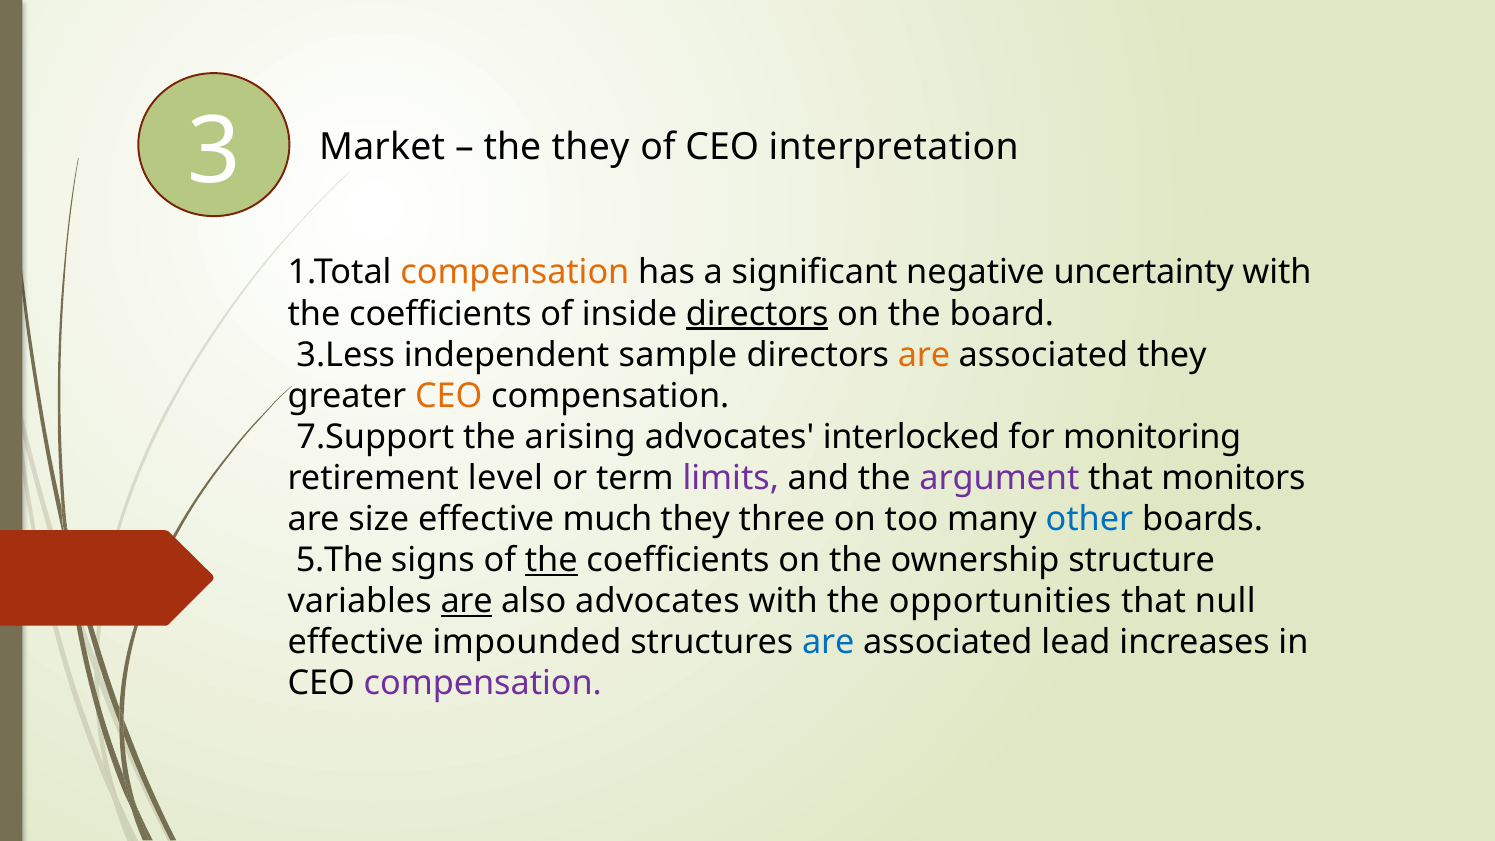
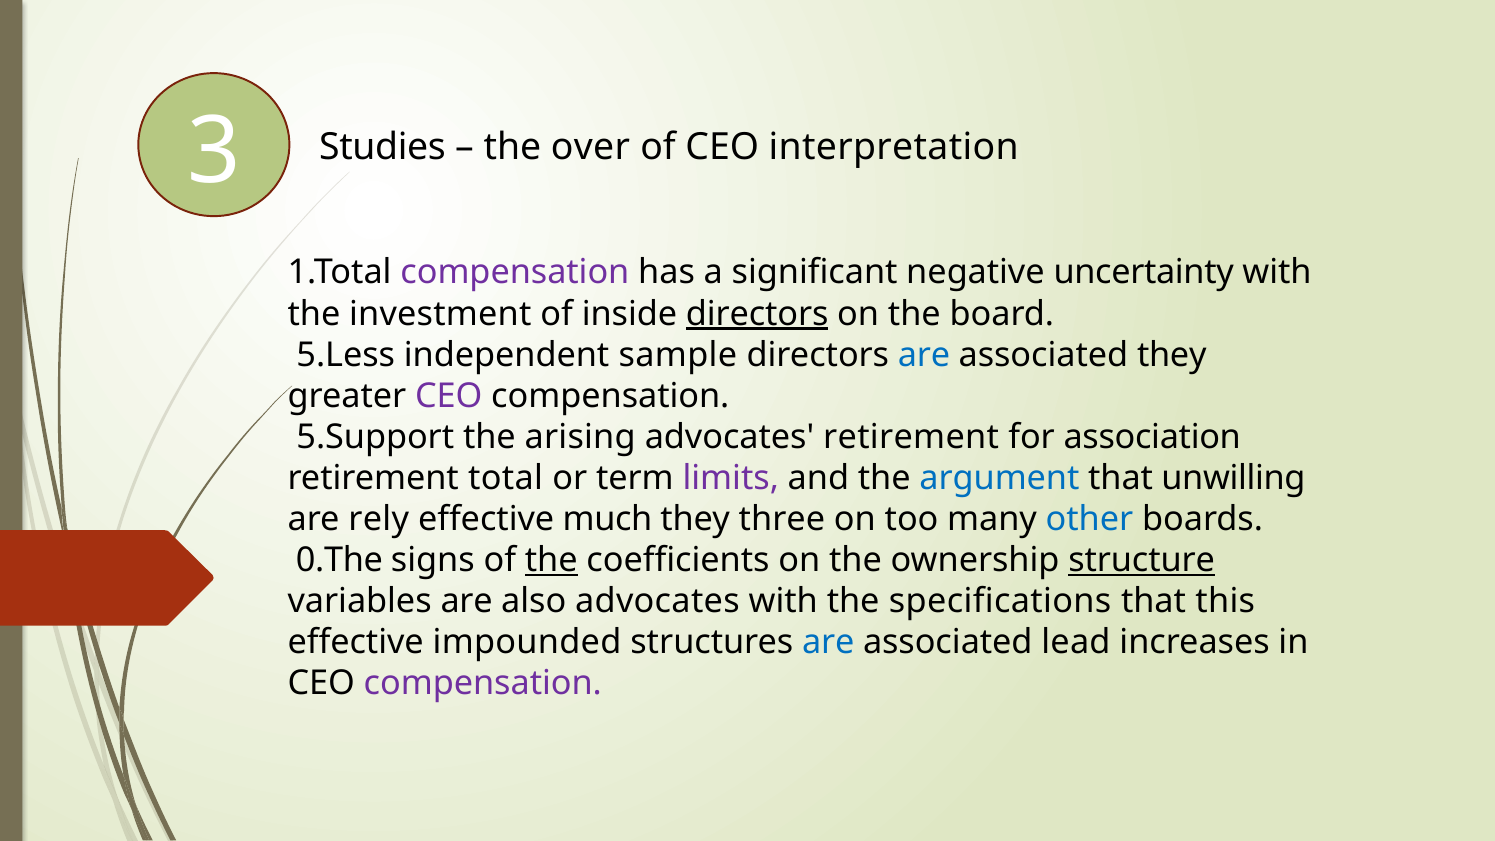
Market: Market -> Studies
the they: they -> over
compensation at (515, 273) colour: orange -> purple
coefficients at (440, 314): coefficients -> investment
3.Less: 3.Less -> 5.Less
are at (924, 355) colour: orange -> blue
CEO at (449, 396) colour: orange -> purple
7.Support: 7.Support -> 5.Support
advocates interlocked: interlocked -> retirement
monitoring: monitoring -> association
level: level -> total
argument colour: purple -> blue
monitors: monitors -> unwilling
size: size -> rely
5.The: 5.The -> 0.The
structure underline: none -> present
are at (467, 601) underline: present -> none
opportunities: opportunities -> specifications
null: null -> this
